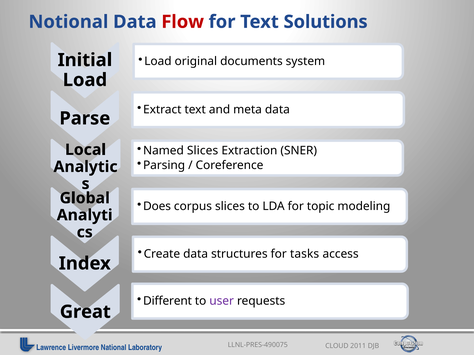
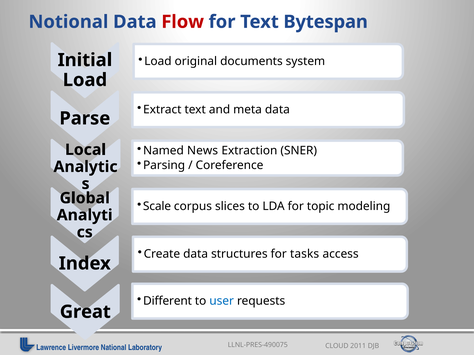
Solutions: Solutions -> Bytespan
Named Slices: Slices -> News
Does: Does -> Scale
user colour: purple -> blue
